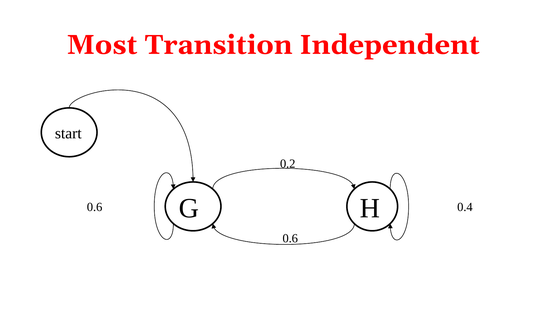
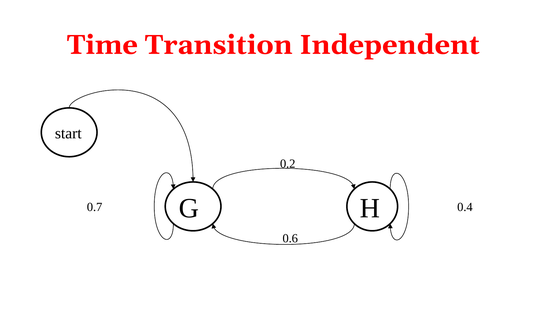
Most: Most -> Time
0.6 at (95, 207): 0.6 -> 0.7
